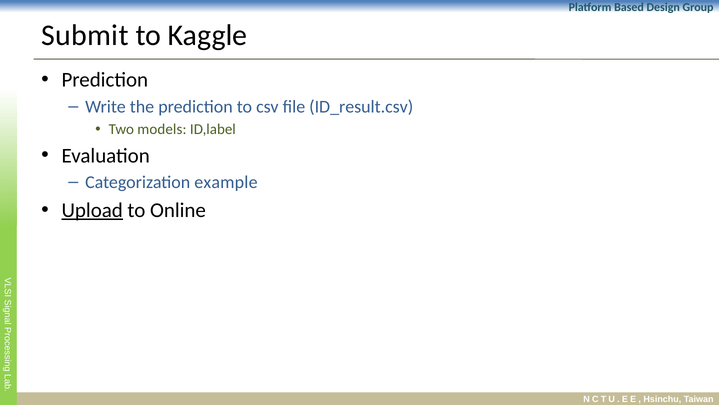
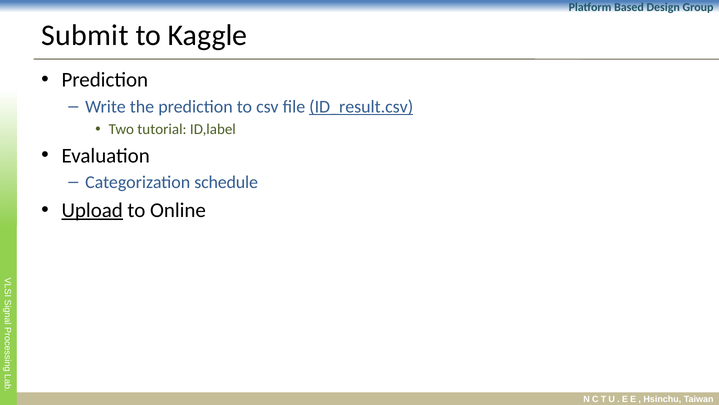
ID_result.csv underline: none -> present
models: models -> tutorial
example: example -> schedule
